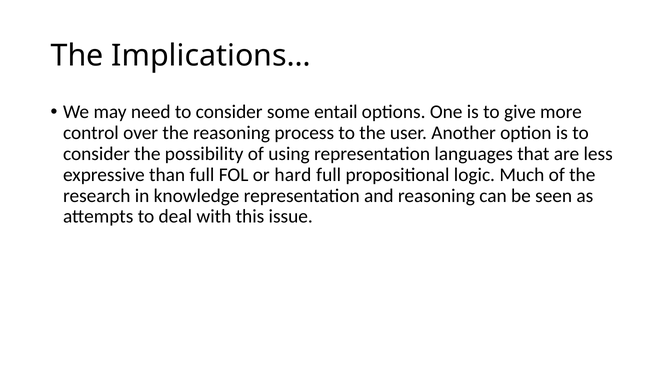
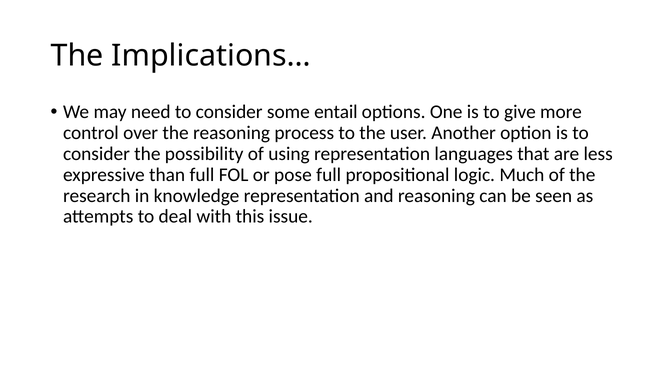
hard: hard -> pose
